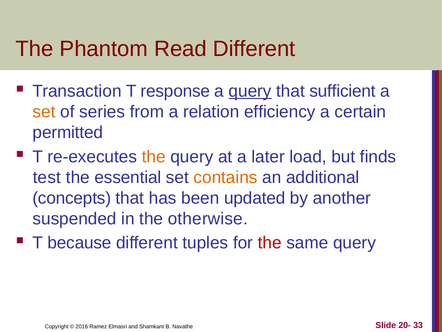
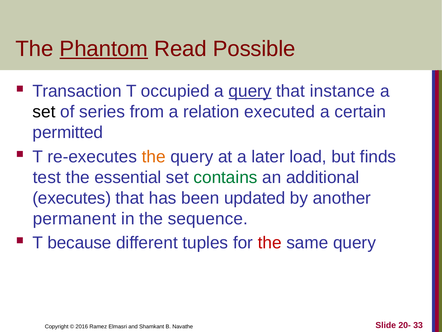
Phantom underline: none -> present
Read Different: Different -> Possible
response: response -> occupied
sufficient: sufficient -> instance
set at (44, 112) colour: orange -> black
efficiency: efficiency -> executed
contains colour: orange -> green
concepts: concepts -> executes
suspended: suspended -> permanent
otherwise: otherwise -> sequence
